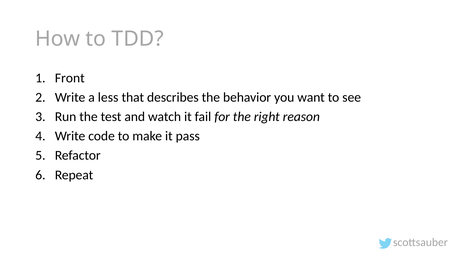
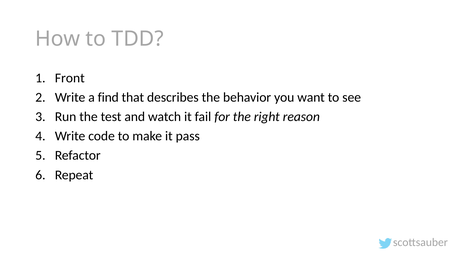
less: less -> find
